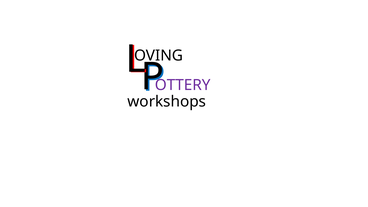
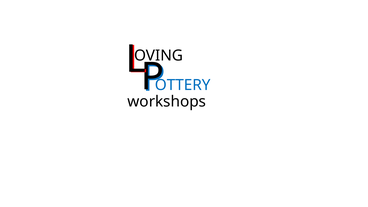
OTTERY colour: purple -> blue
